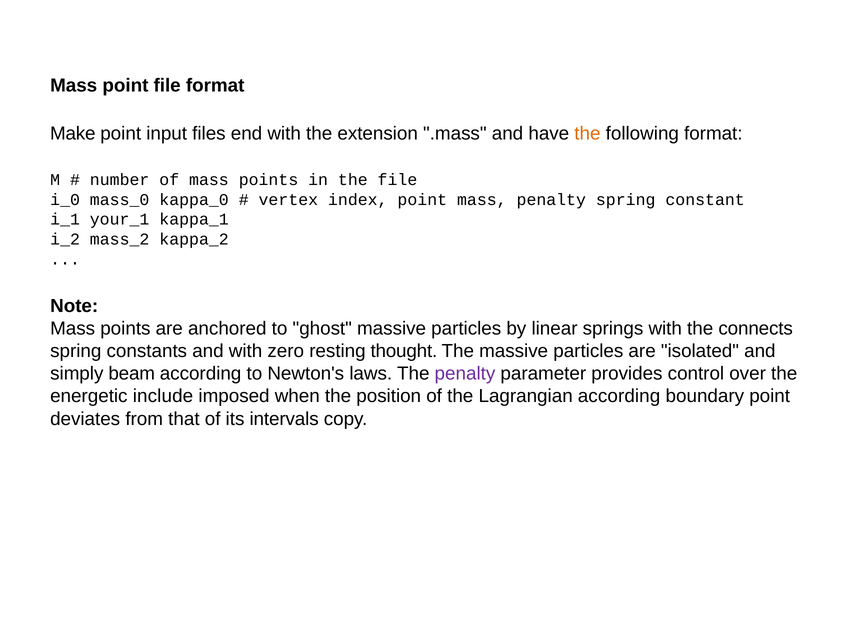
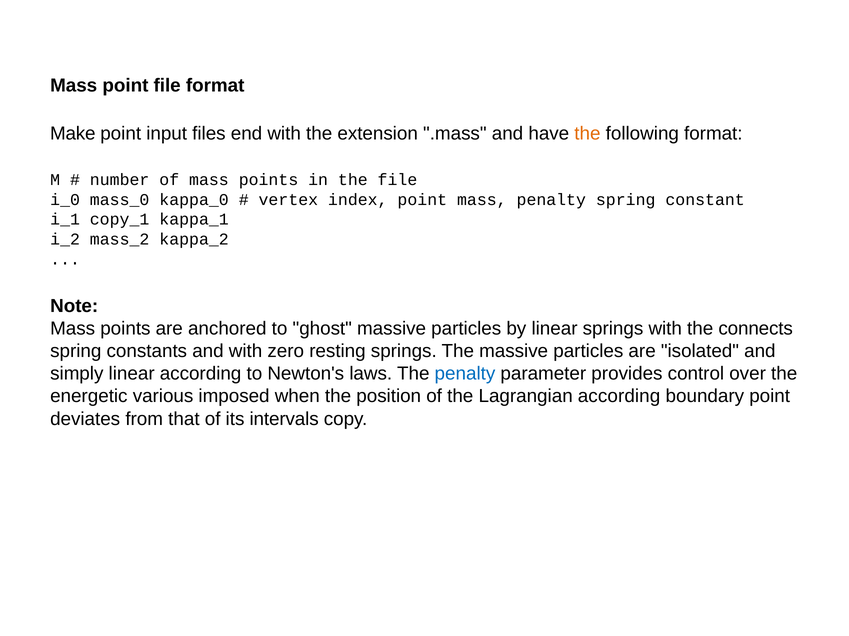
your_1: your_1 -> copy_1
resting thought: thought -> springs
simply beam: beam -> linear
penalty at (465, 374) colour: purple -> blue
include: include -> various
